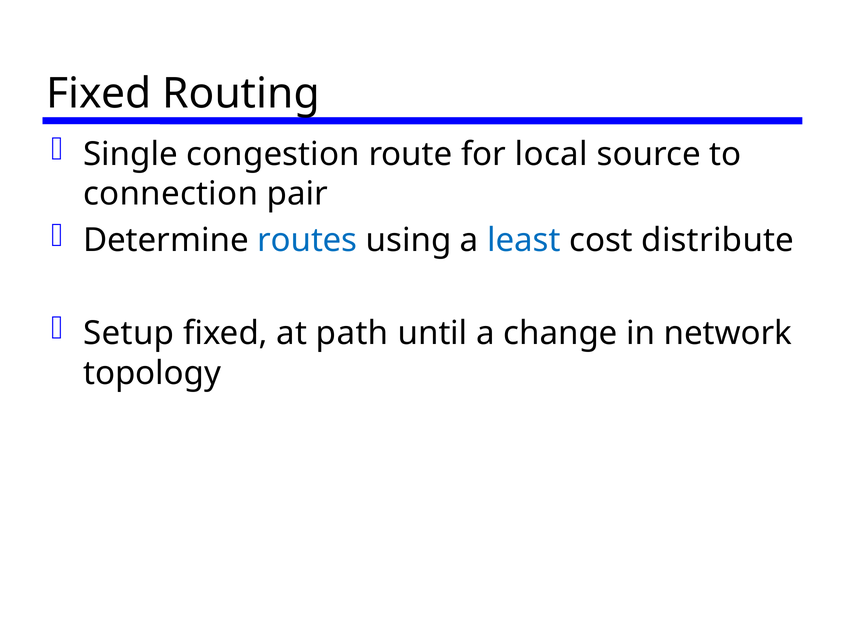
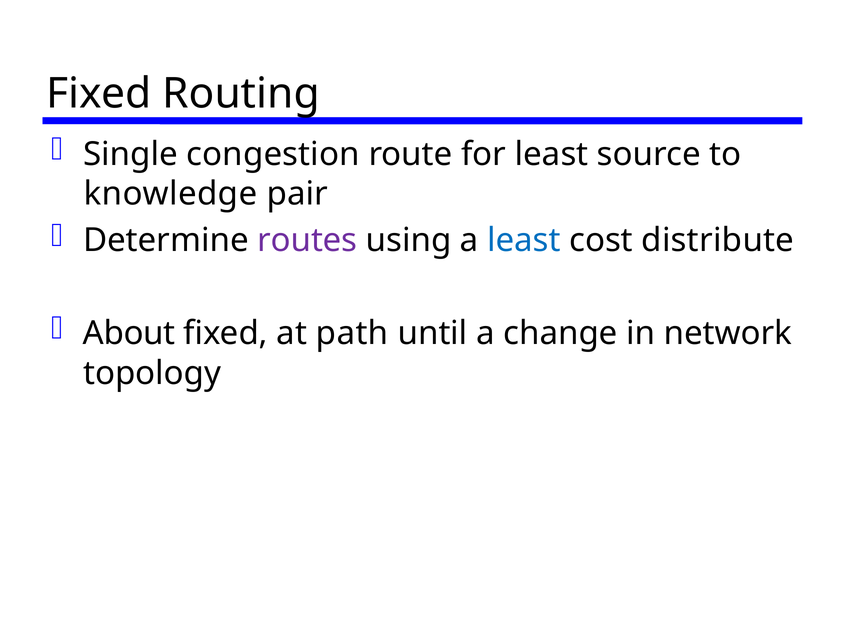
for local: local -> least
connection: connection -> knowledge
routes colour: blue -> purple
Setup: Setup -> About
